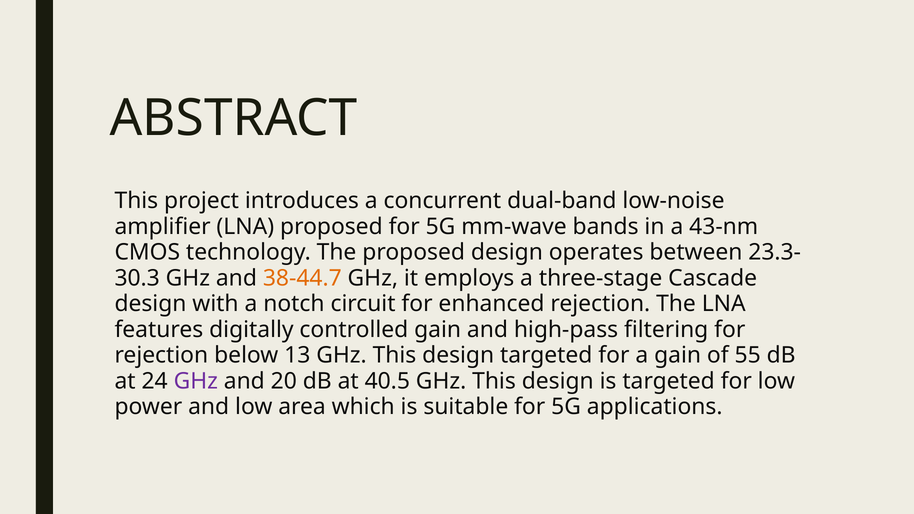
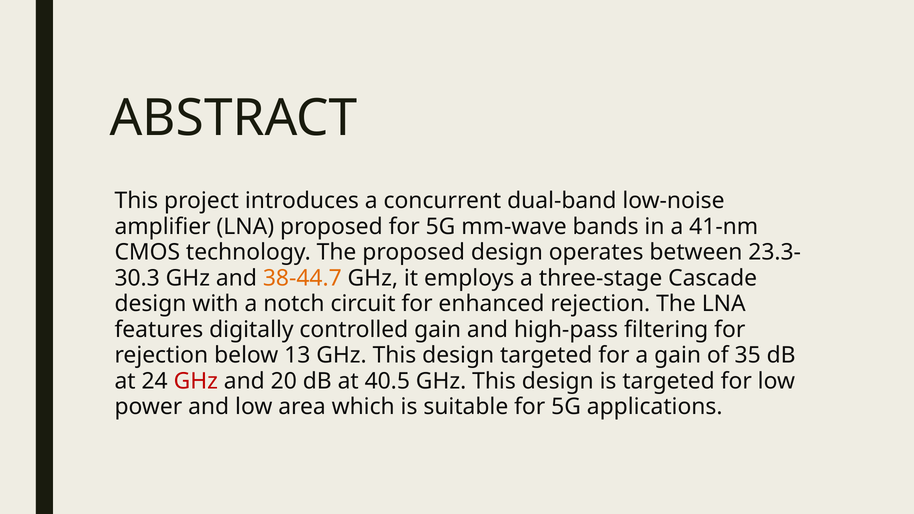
43-nm: 43-nm -> 41-nm
55: 55 -> 35
GHz at (196, 381) colour: purple -> red
